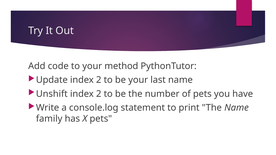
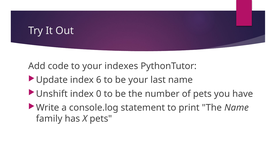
method: method -> indexes
Update index 2: 2 -> 6
2 at (99, 94): 2 -> 0
